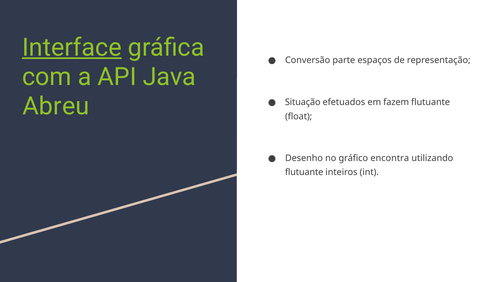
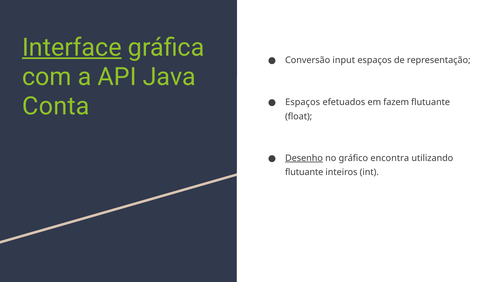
parte: parte -> input
Abreu: Abreu -> Conta
Situação at (303, 102): Situação -> Espaços
Desenho underline: none -> present
